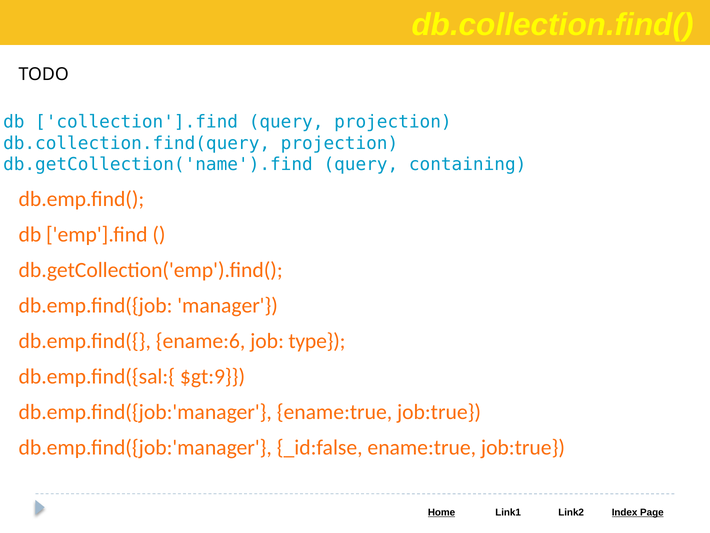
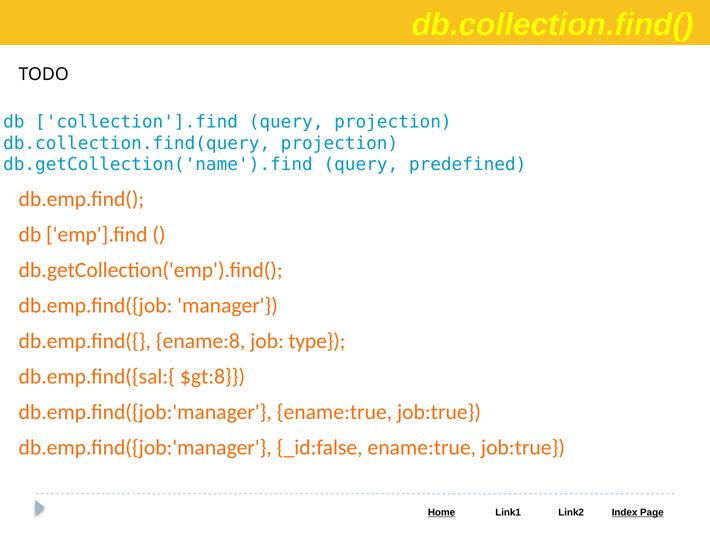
containing: containing -> predefined
ename:6: ename:6 -> ename:8
$gt:9: $gt:9 -> $gt:8
